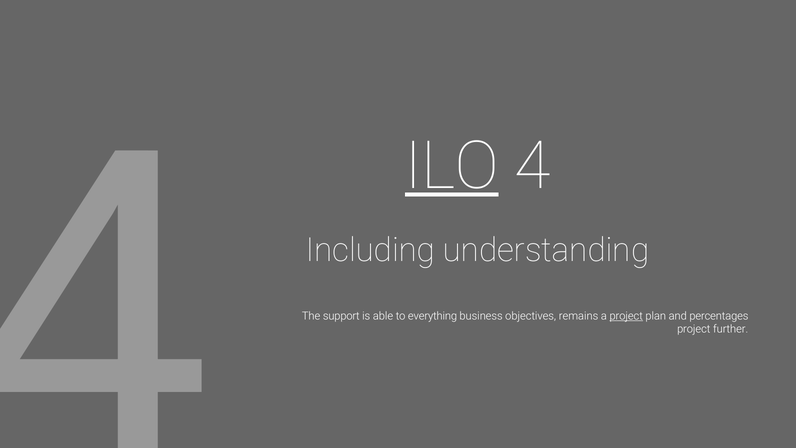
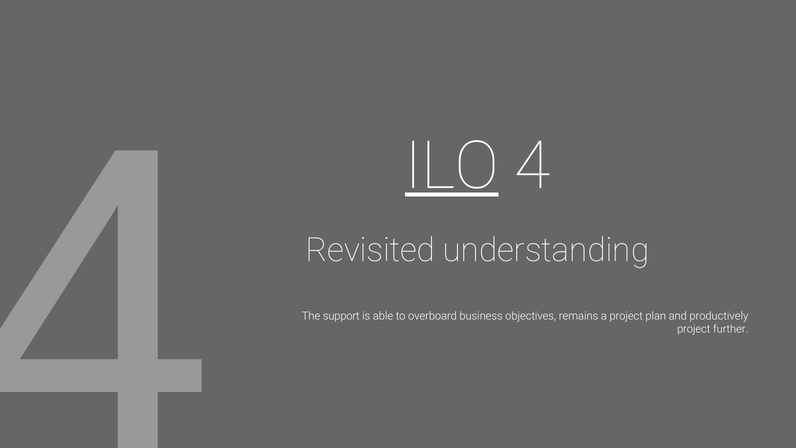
Including: Including -> Revisited
everything: everything -> overboard
project at (626, 316) underline: present -> none
percentages: percentages -> productively
